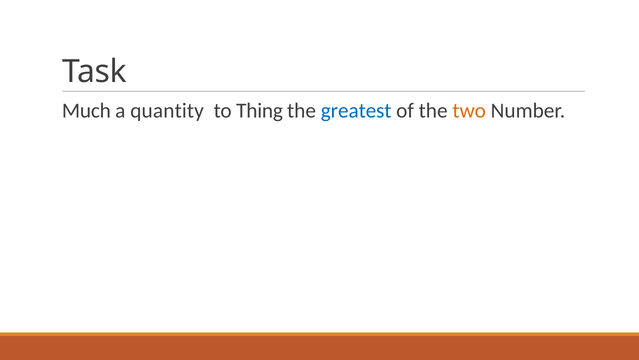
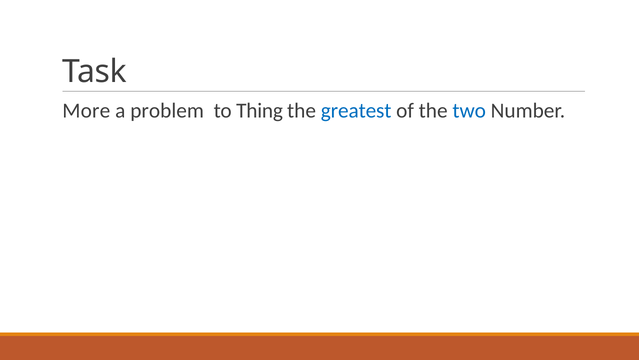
Much: Much -> More
quantity: quantity -> problem
two colour: orange -> blue
